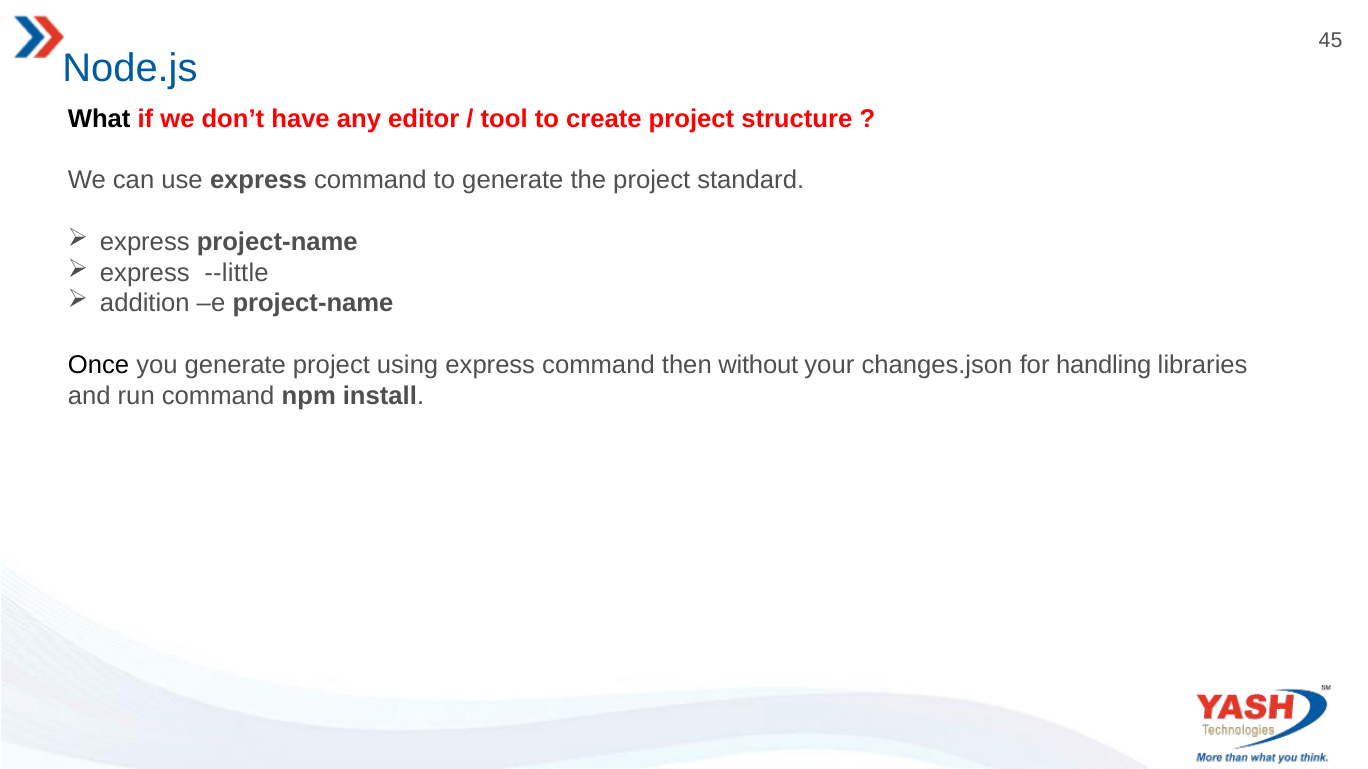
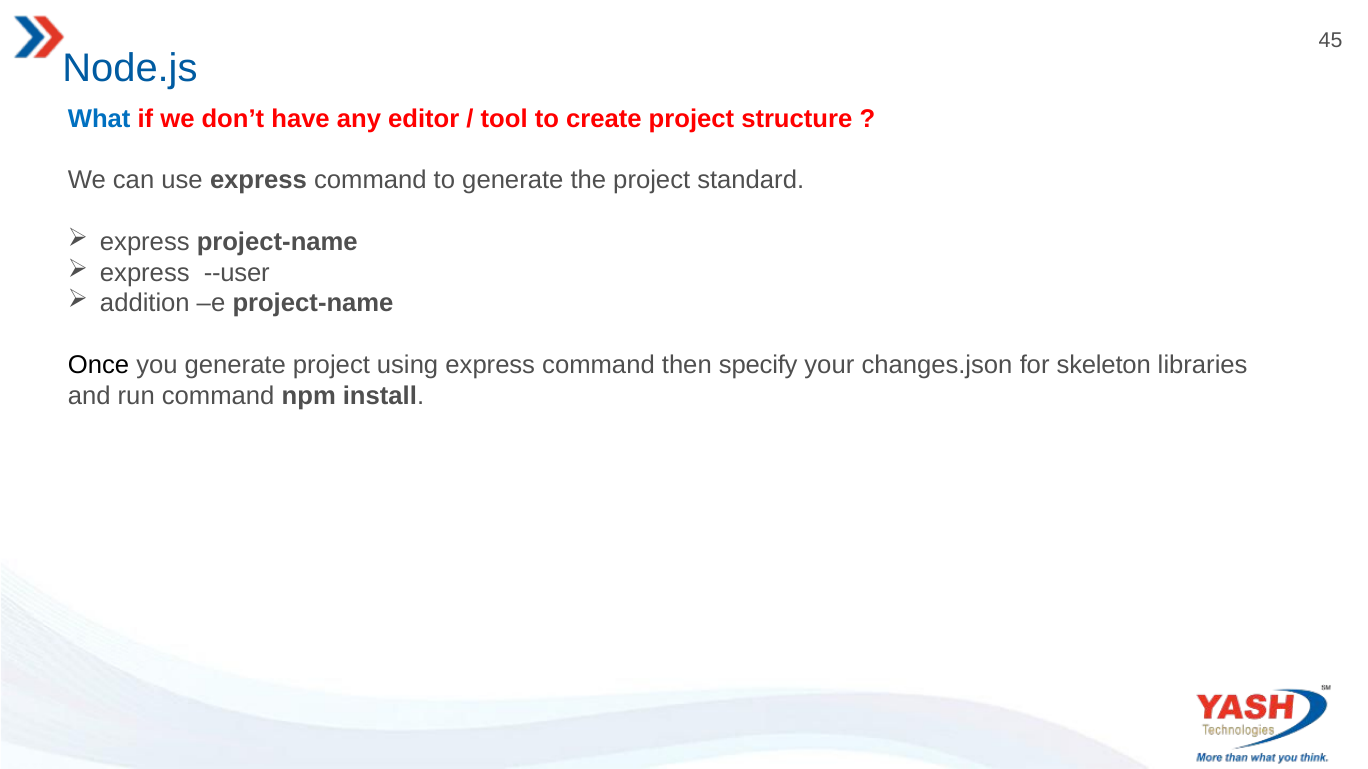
What colour: black -> blue
--little: --little -> --user
without: without -> specify
handling: handling -> skeleton
